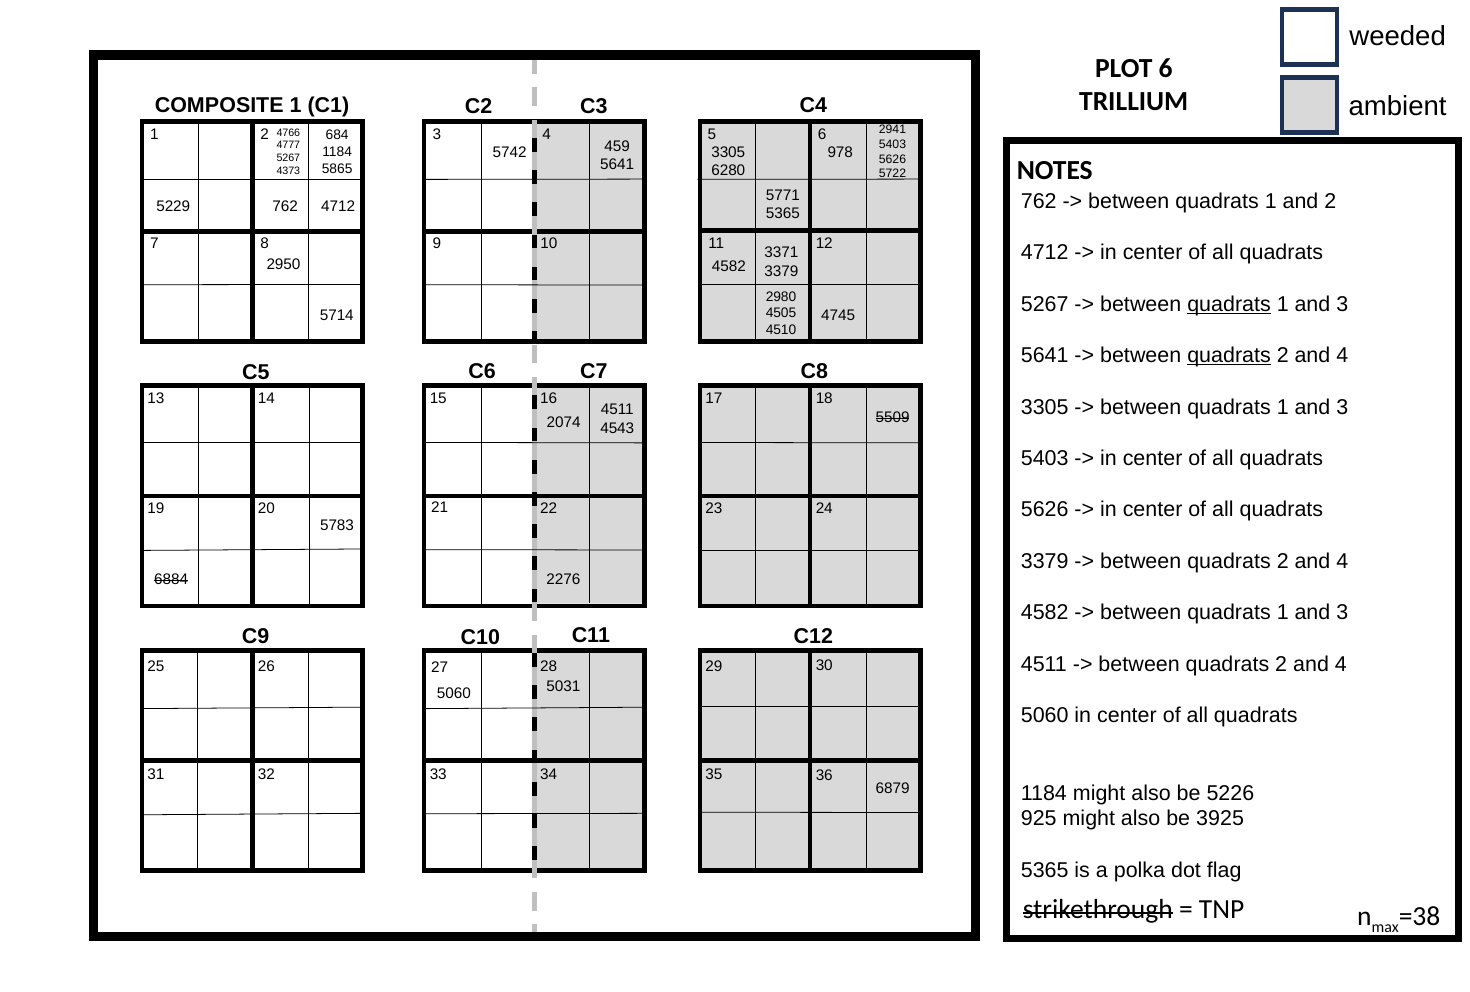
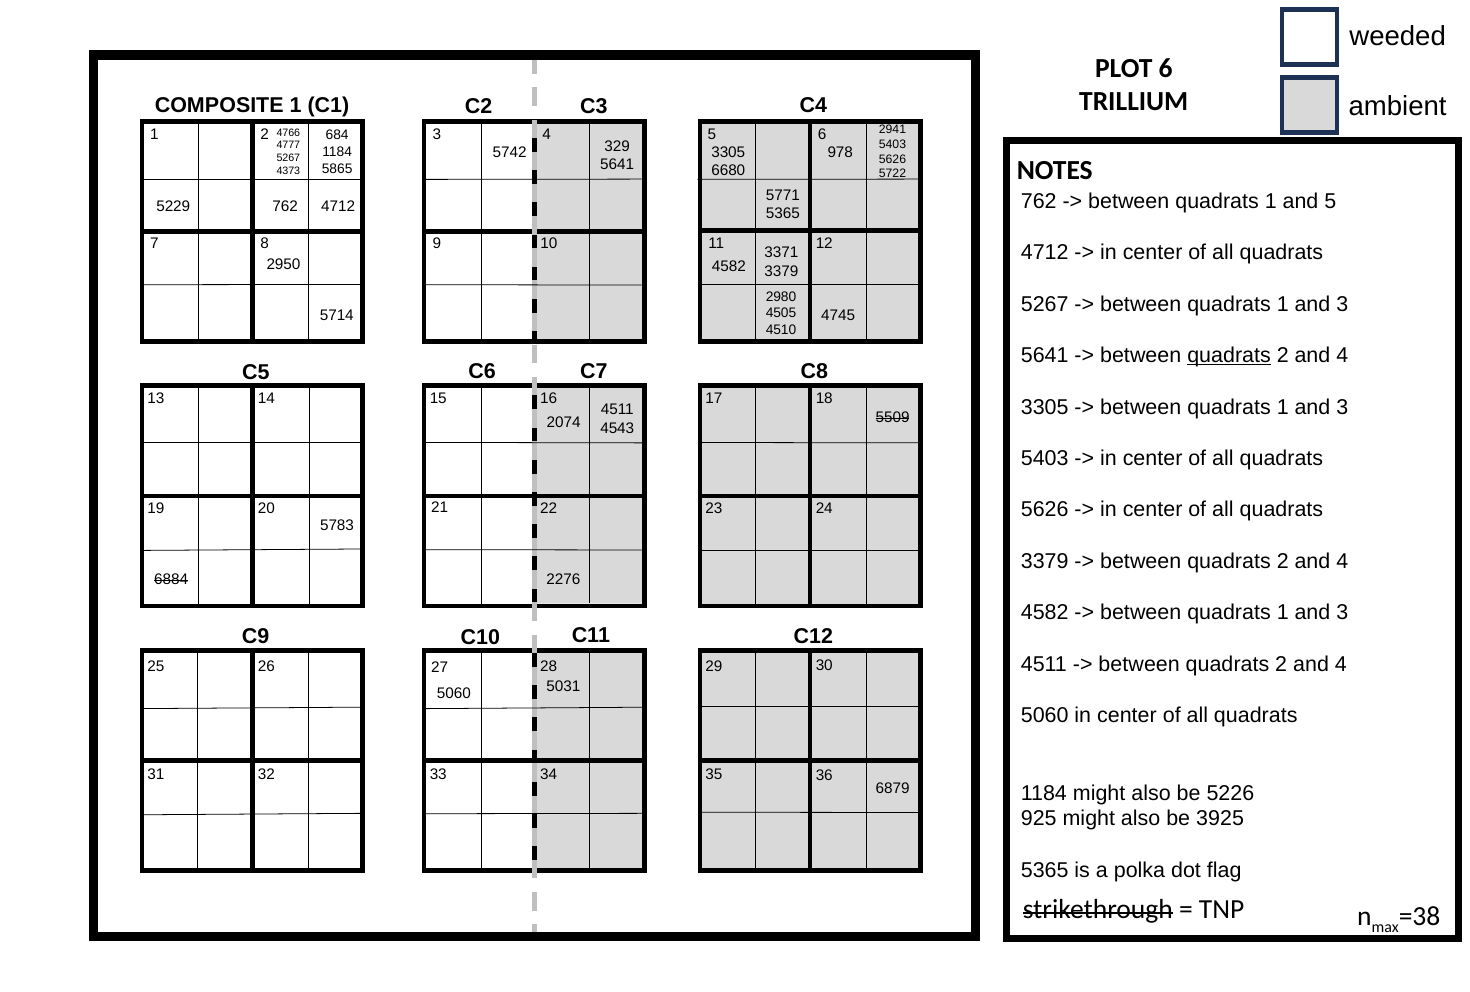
459: 459 -> 329
6280: 6280 -> 6680
and 2: 2 -> 5
quadrats at (1229, 304) underline: present -> none
